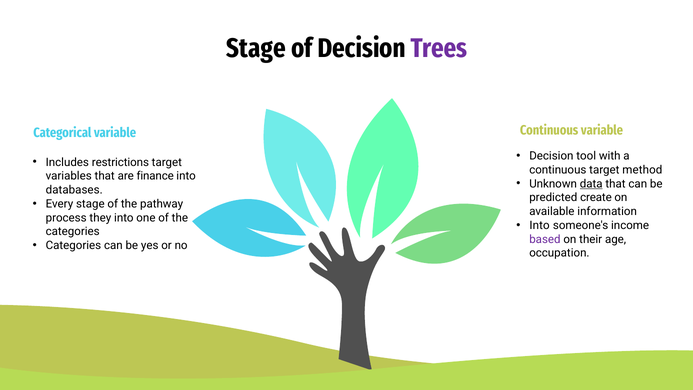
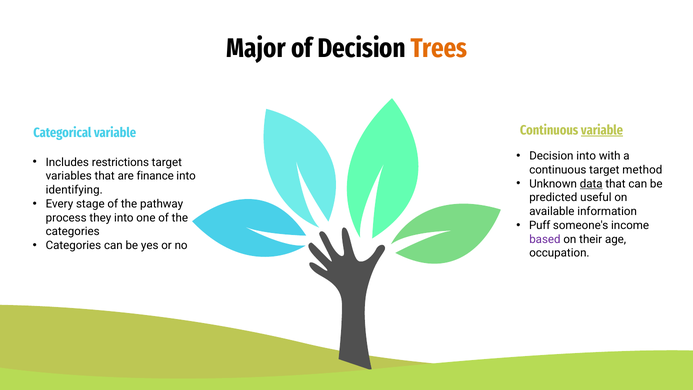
Stage at (256, 48): Stage -> Major
Trees colour: purple -> orange
variable at (602, 130) underline: none -> present
Decision tool: tool -> into
databases: databases -> identifying
create: create -> useful
Into at (540, 225): Into -> Puff
